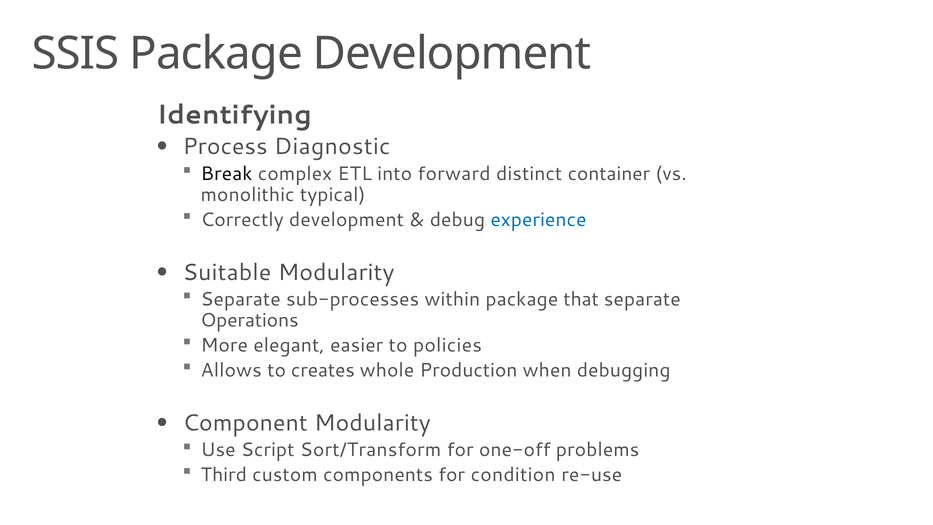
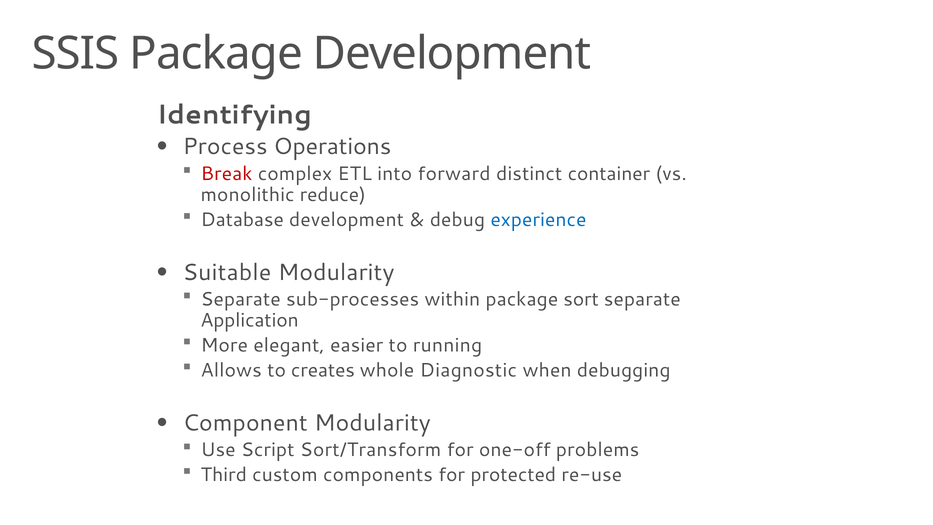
Diagnostic: Diagnostic -> Operations
Break colour: black -> red
typical: typical -> reduce
Correctly: Correctly -> Database
that: that -> sort
Operations: Operations -> Application
policies: policies -> running
Production: Production -> Diagnostic
condition: condition -> protected
